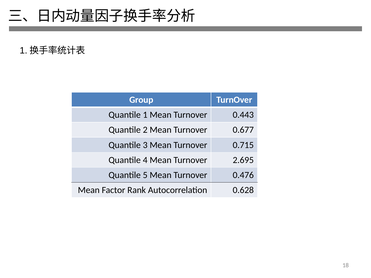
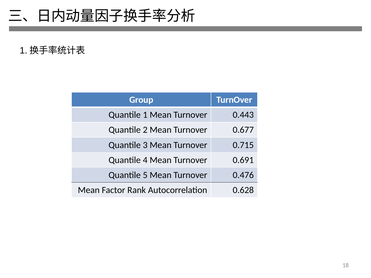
2.695: 2.695 -> 0.691
